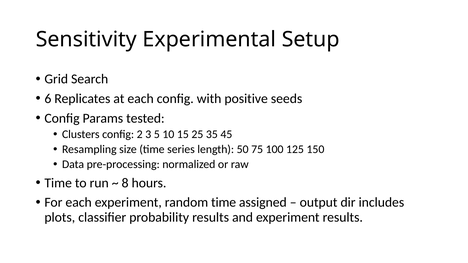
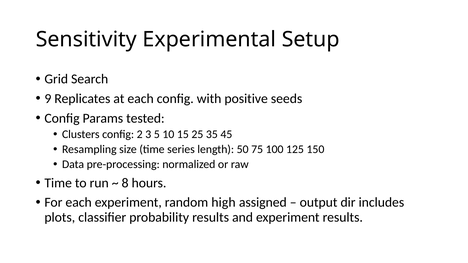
6: 6 -> 9
random time: time -> high
